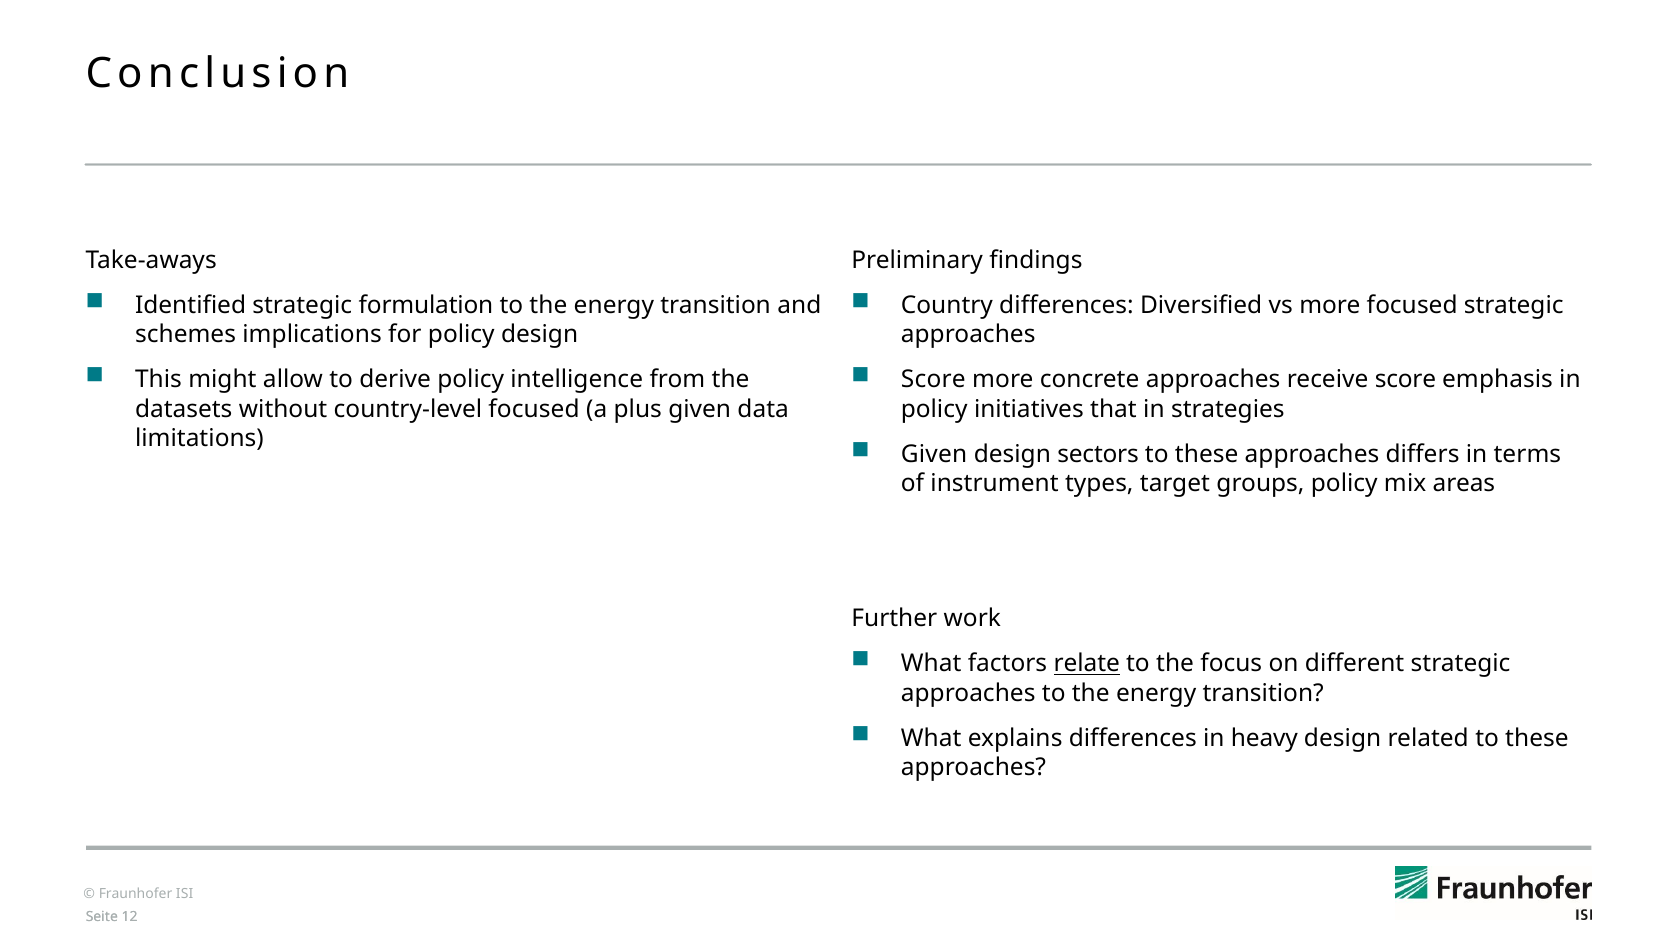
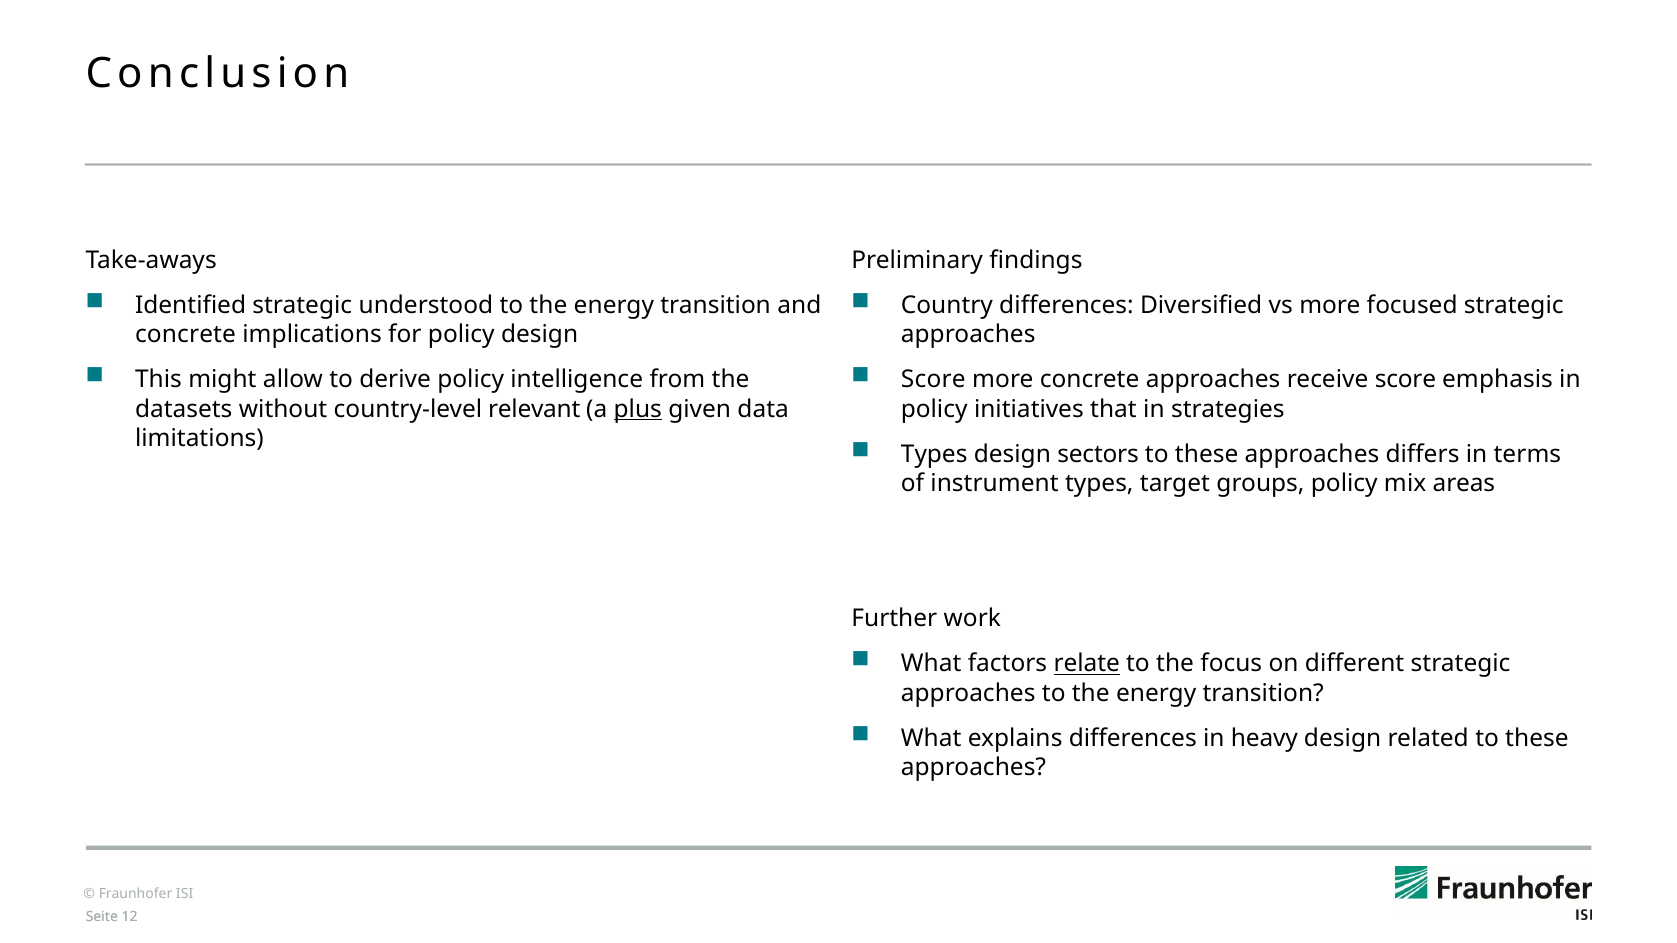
formulation: formulation -> understood
schemes at (186, 335): schemes -> concrete
country-level focused: focused -> relevant
plus underline: none -> present
Given at (934, 454): Given -> Types
